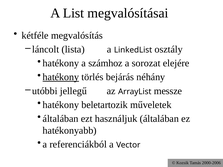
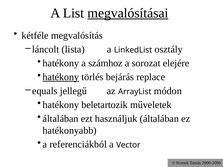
megvalósításai underline: none -> present
néhány: néhány -> replace
utóbbi: utóbbi -> equals
messze: messze -> módon
